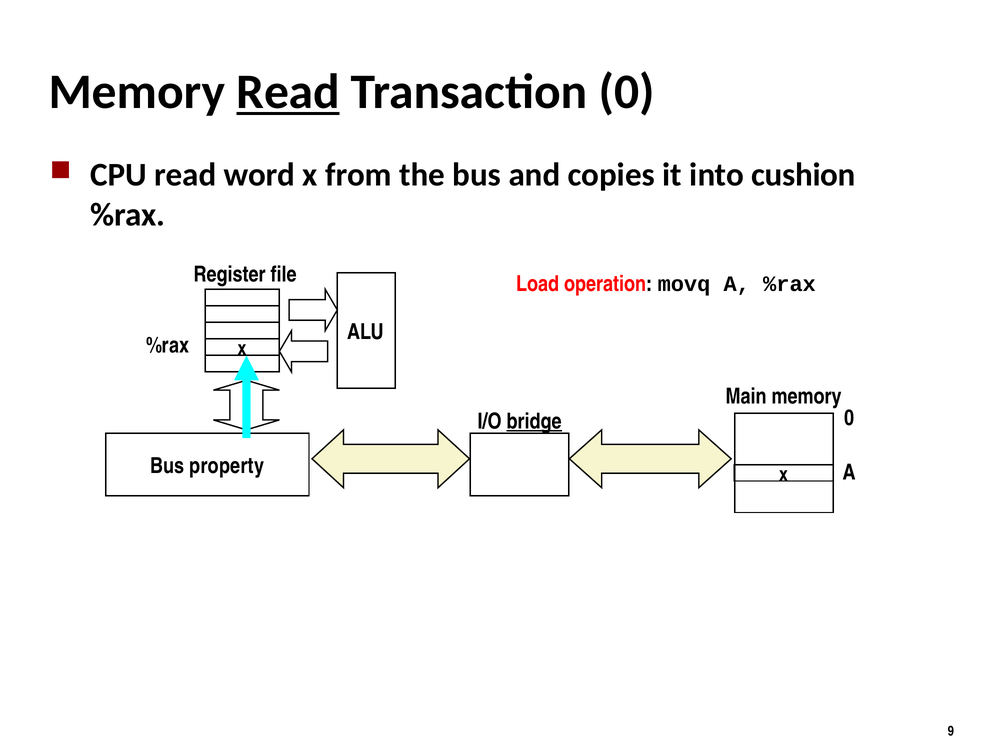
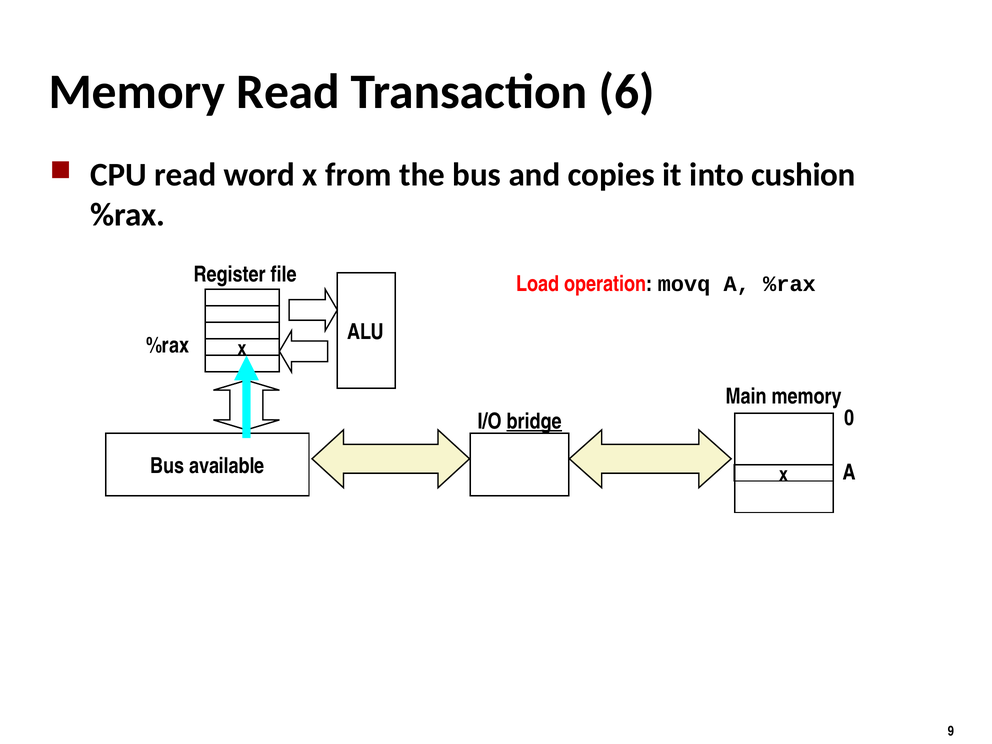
Read at (288, 92) underline: present -> none
Transaction 0: 0 -> 6
property: property -> available
